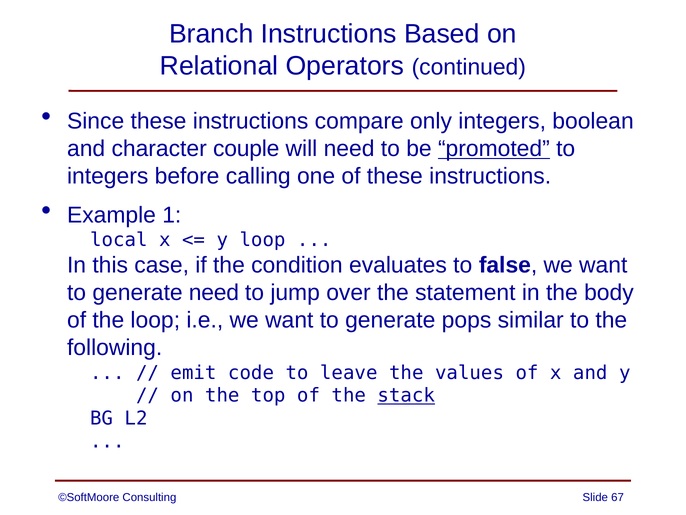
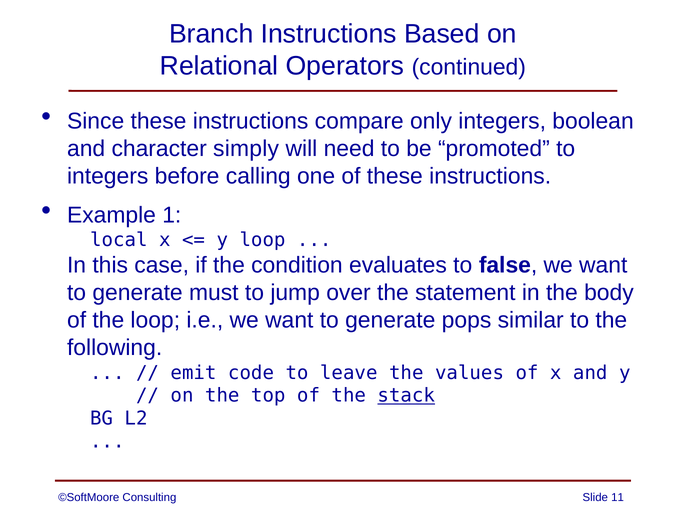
couple: couple -> simply
promoted underline: present -> none
generate need: need -> must
67: 67 -> 11
